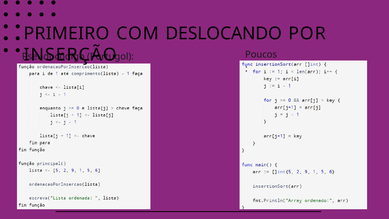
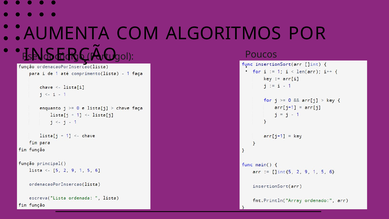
PRIMEIRO: PRIMEIRO -> AUMENTA
DESLOCANDO: DESLOCANDO -> ALGORITMOS
